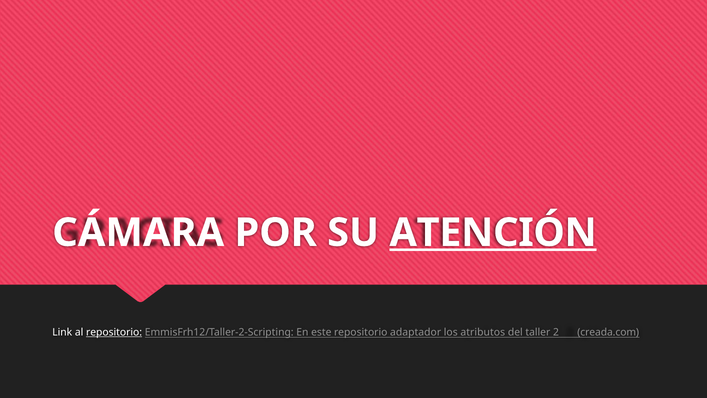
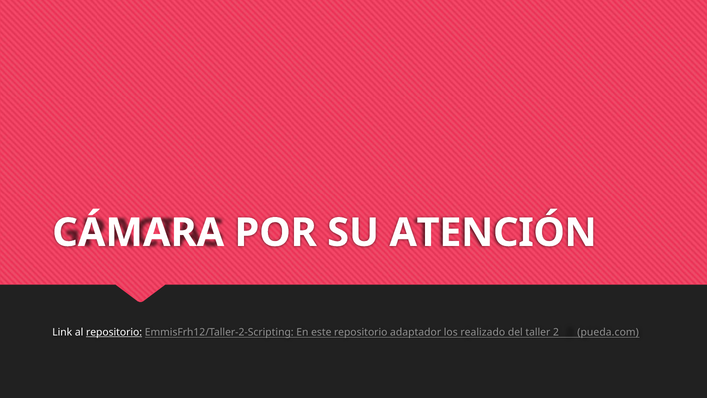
ATENCIÓN underline: present -> none
atributos: atributos -> realizado
creada.com: creada.com -> pueda.com
